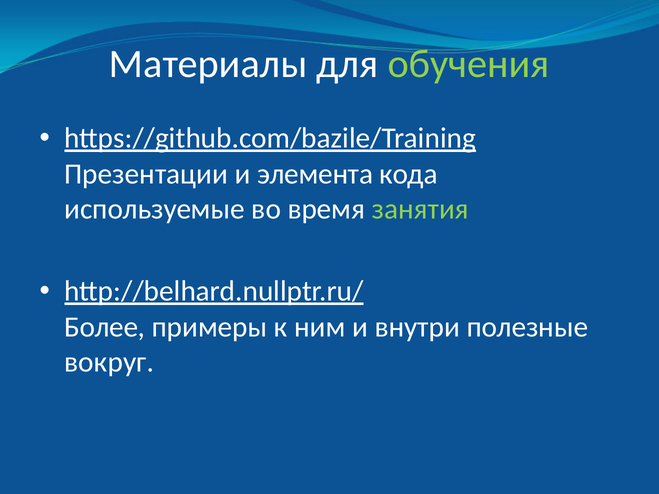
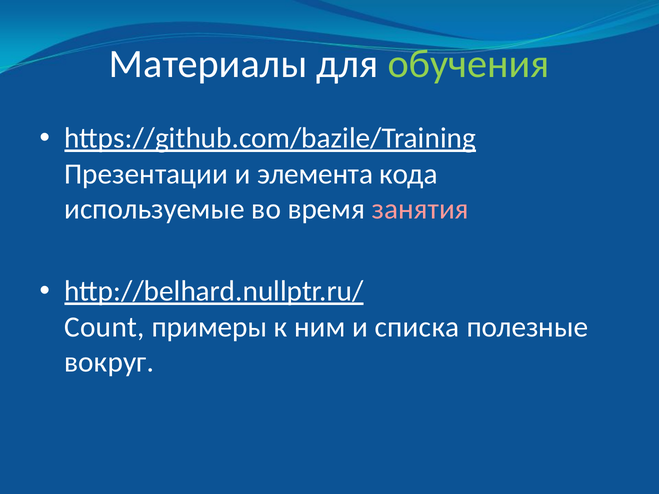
занятия colour: light green -> pink
Более: Более -> Count
внутри: внутри -> списка
